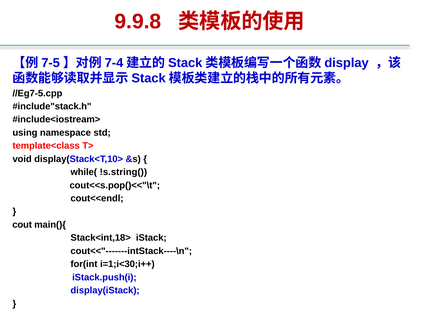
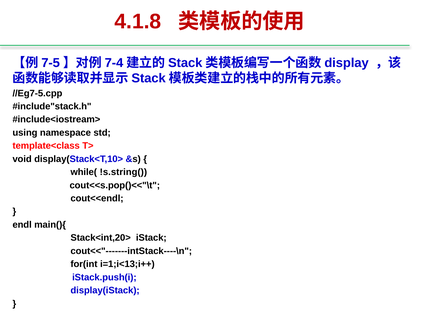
9.9.8: 9.9.8 -> 4.1.8
cout: cout -> endl
Stack<int,18>: Stack<int,18> -> Stack<int,20>
i=1;i<30;i++: i=1;i<30;i++ -> i=1;i<13;i++
